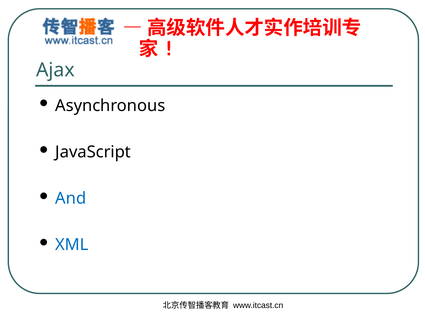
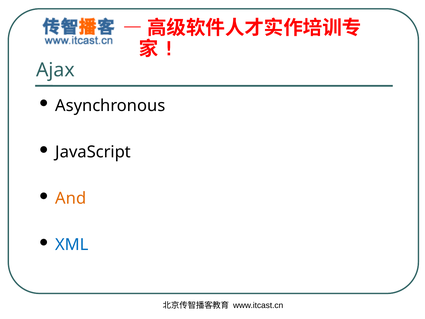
And colour: blue -> orange
